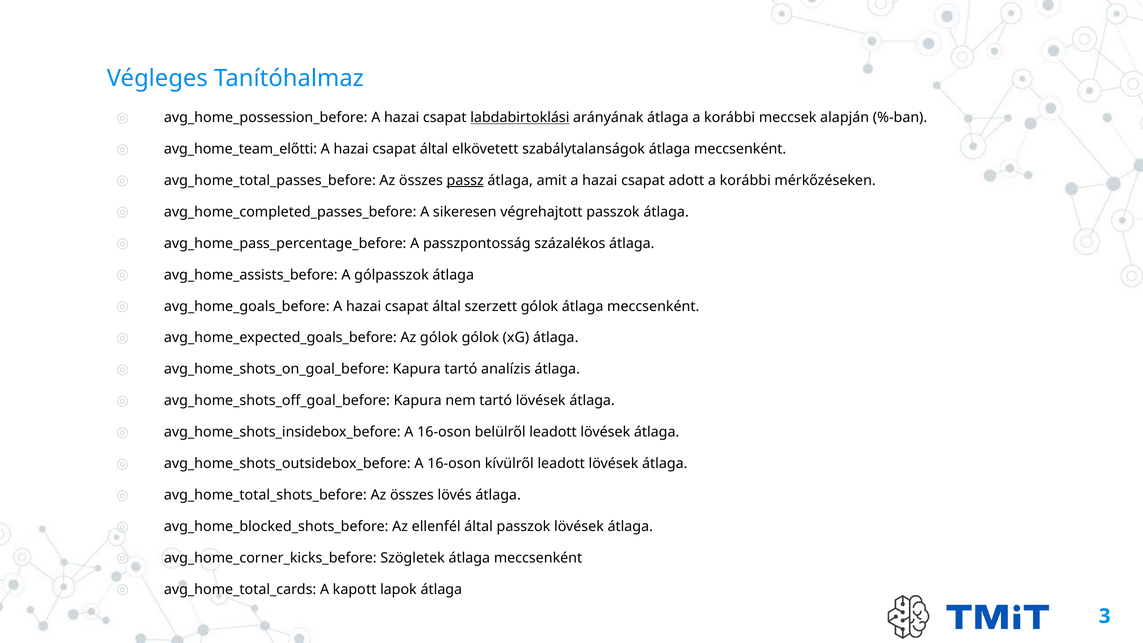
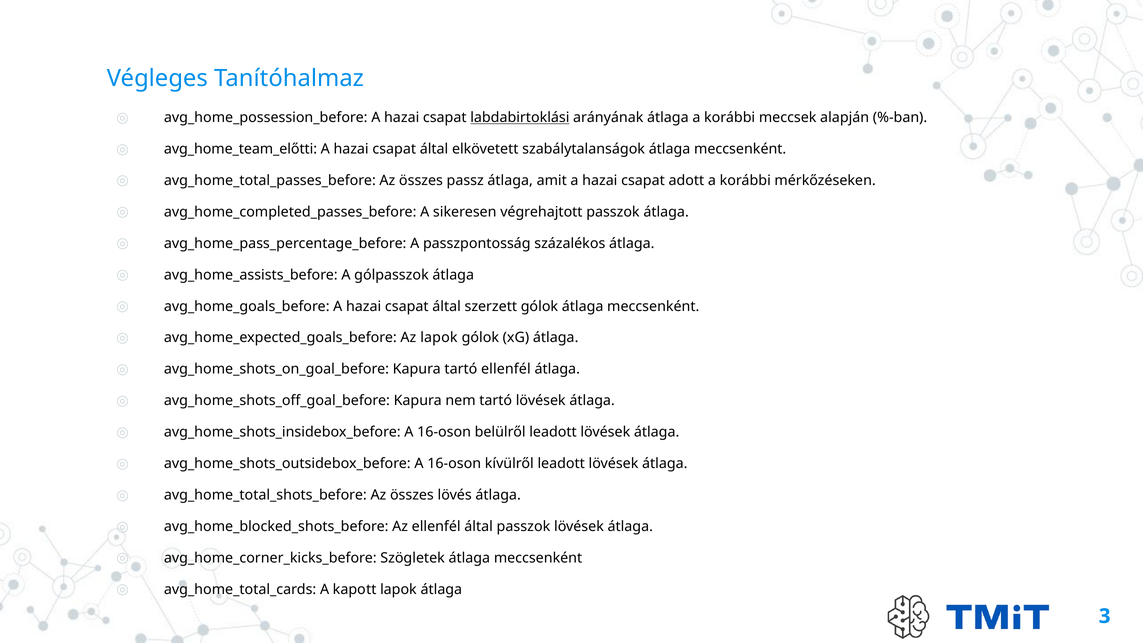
passz underline: present -> none
Az gólok: gólok -> lapok
tartó analízis: analízis -> ellenfél
